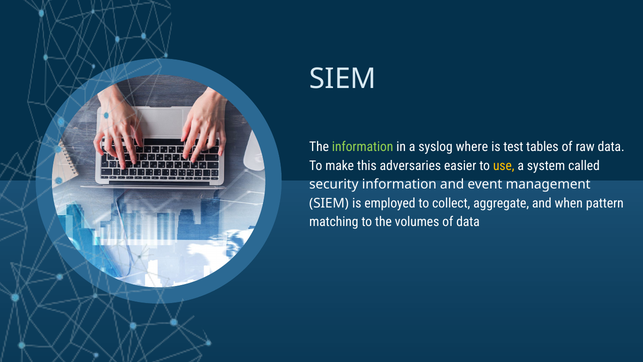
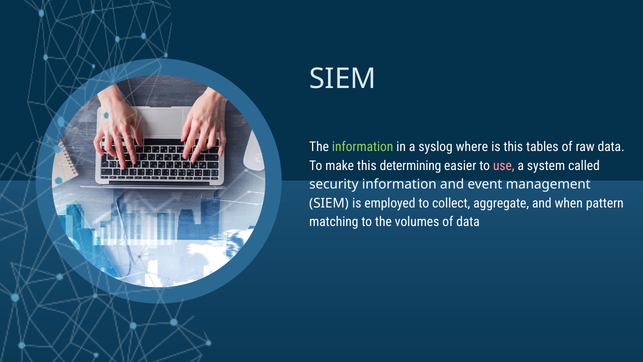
is test: test -> this
adversaries: adversaries -> determining
use colour: yellow -> pink
